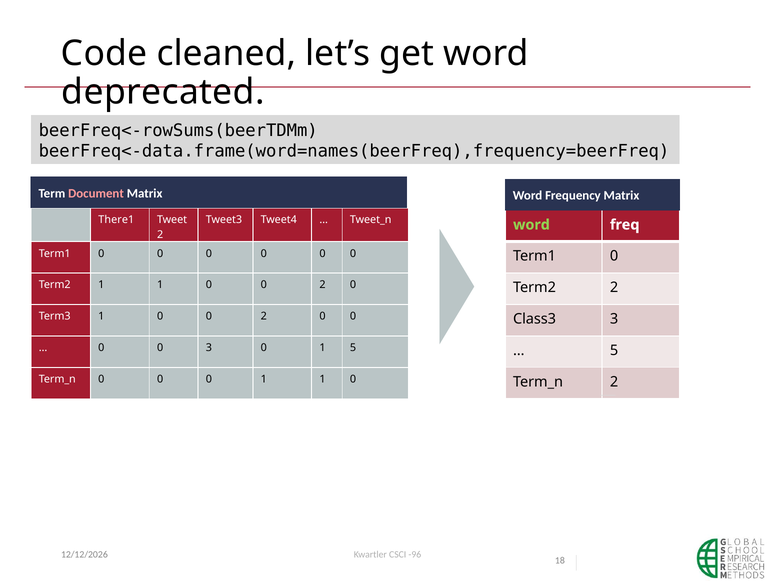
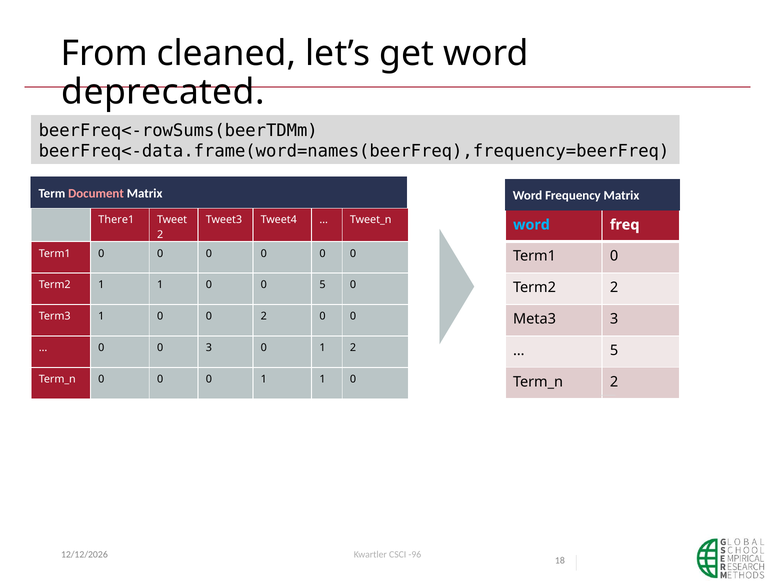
Code: Code -> From
word at (531, 225) colour: light green -> light blue
2 at (323, 285): 2 -> 5
Class3: Class3 -> Meta3
1 5: 5 -> 2
